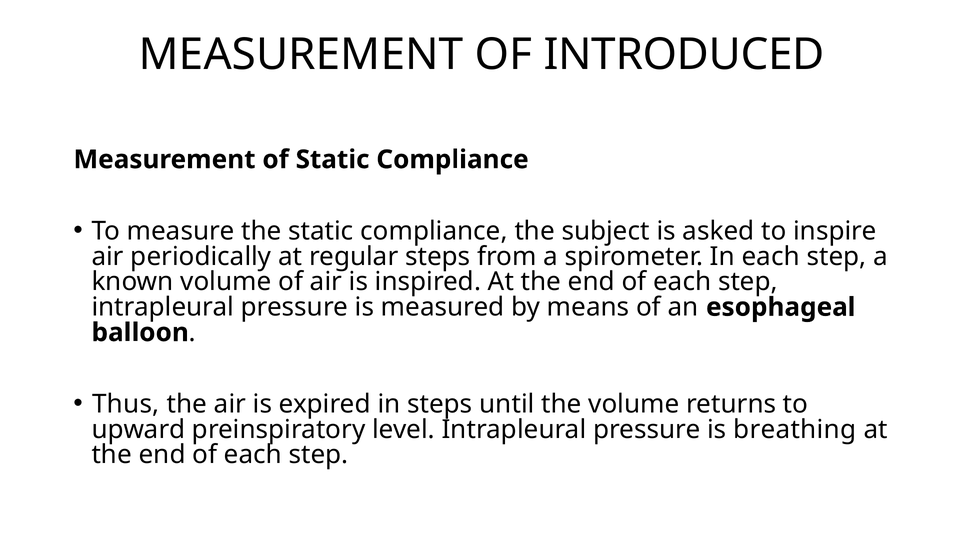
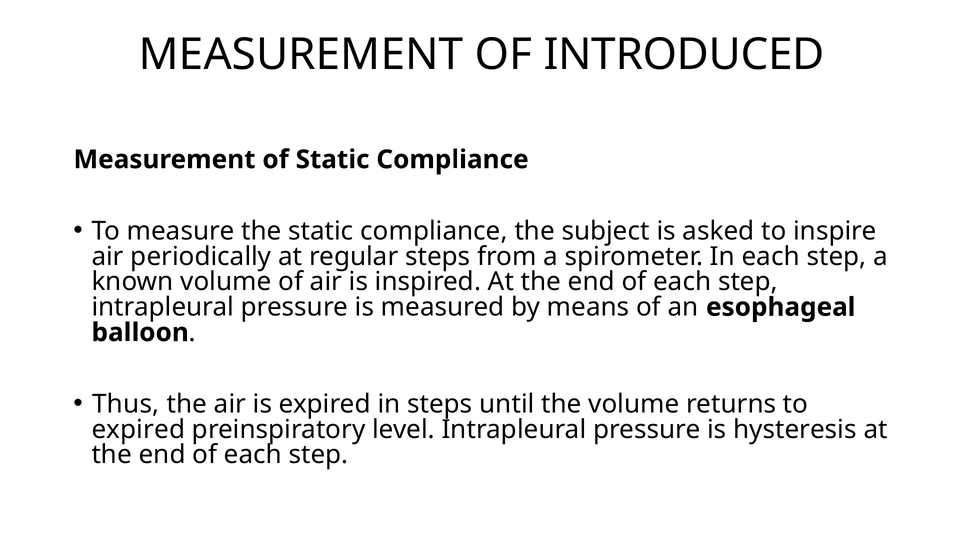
upward at (138, 430): upward -> expired
breathing: breathing -> hysteresis
